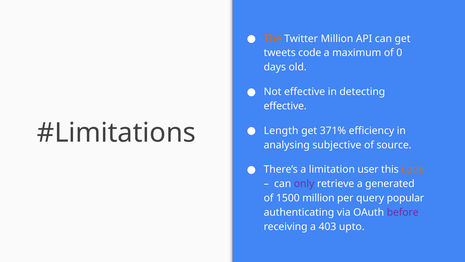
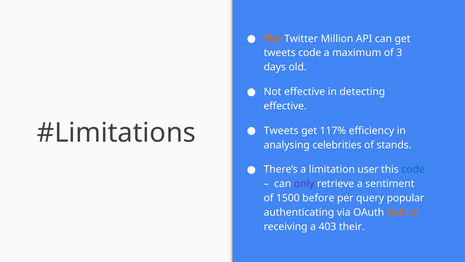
0: 0 -> 3
Length at (281, 130): Length -> Tweets
371%: 371% -> 117%
subjective: subjective -> celebrities
source: source -> stands
code at (413, 169) colour: orange -> blue
generated: generated -> sentiment
1500 million: million -> before
before at (403, 212) colour: purple -> orange
upto: upto -> their
